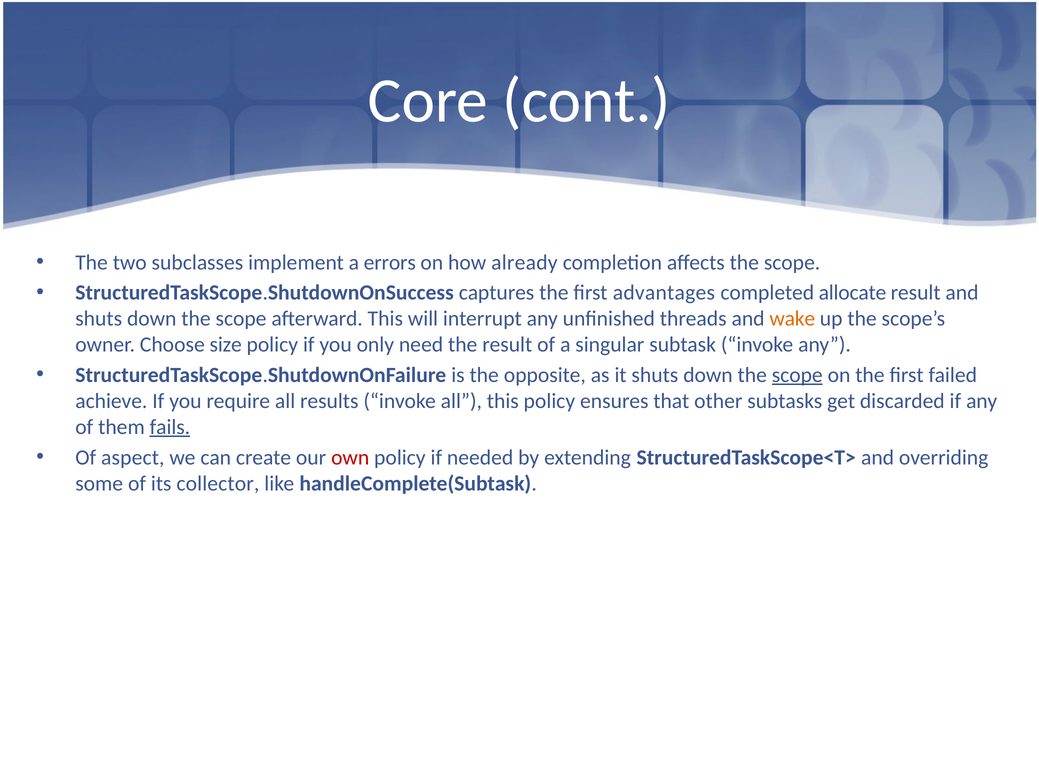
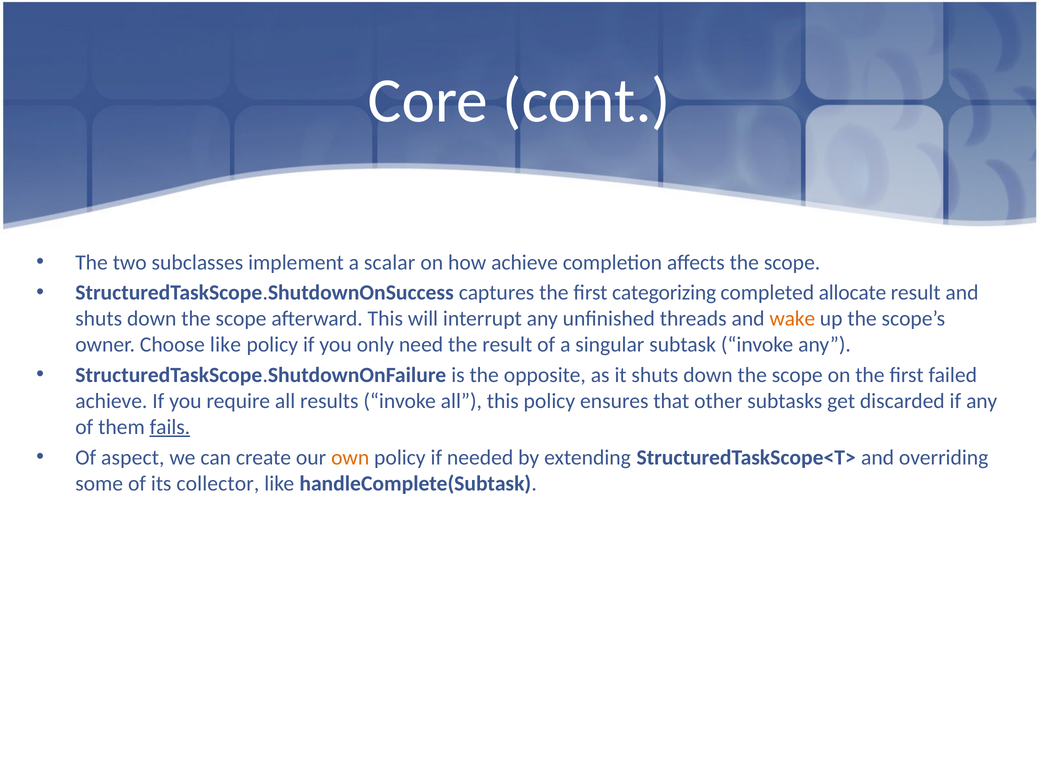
errors: errors -> scalar
how already: already -> achieve
advantages: advantages -> categorizing
Choose size: size -> like
scope at (797, 375) underline: present -> none
own colour: red -> orange
